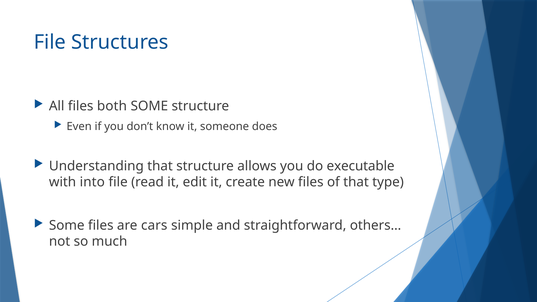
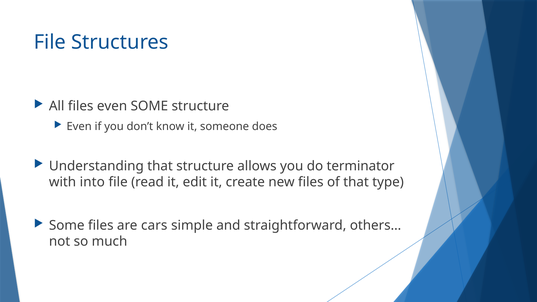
files both: both -> even
executable: executable -> terminator
